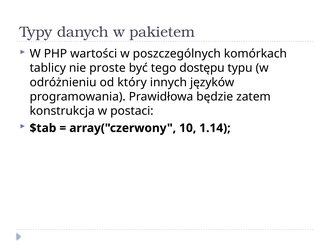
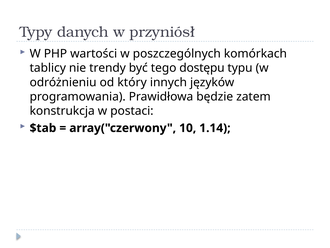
pakietem: pakietem -> przyniósł
proste: proste -> trendy
